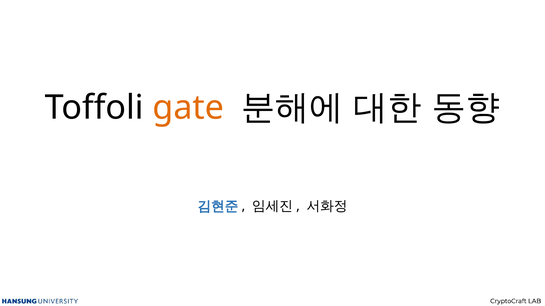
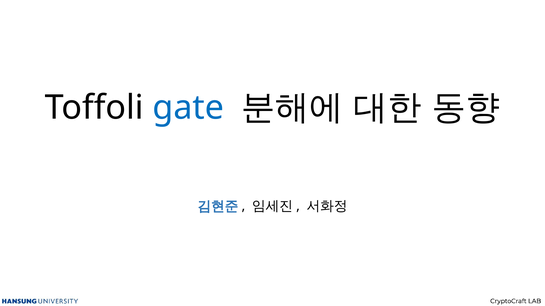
gate colour: orange -> blue
